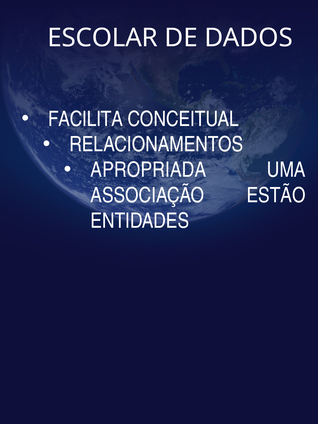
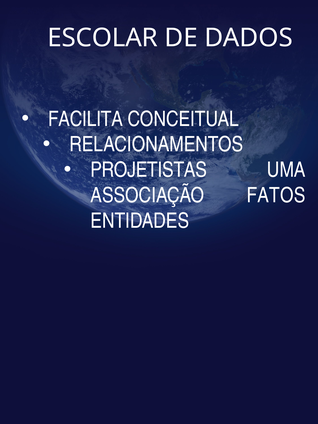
APROPRIADA: APROPRIADA -> PROJETISTAS
ESTÃO: ESTÃO -> FATOS
